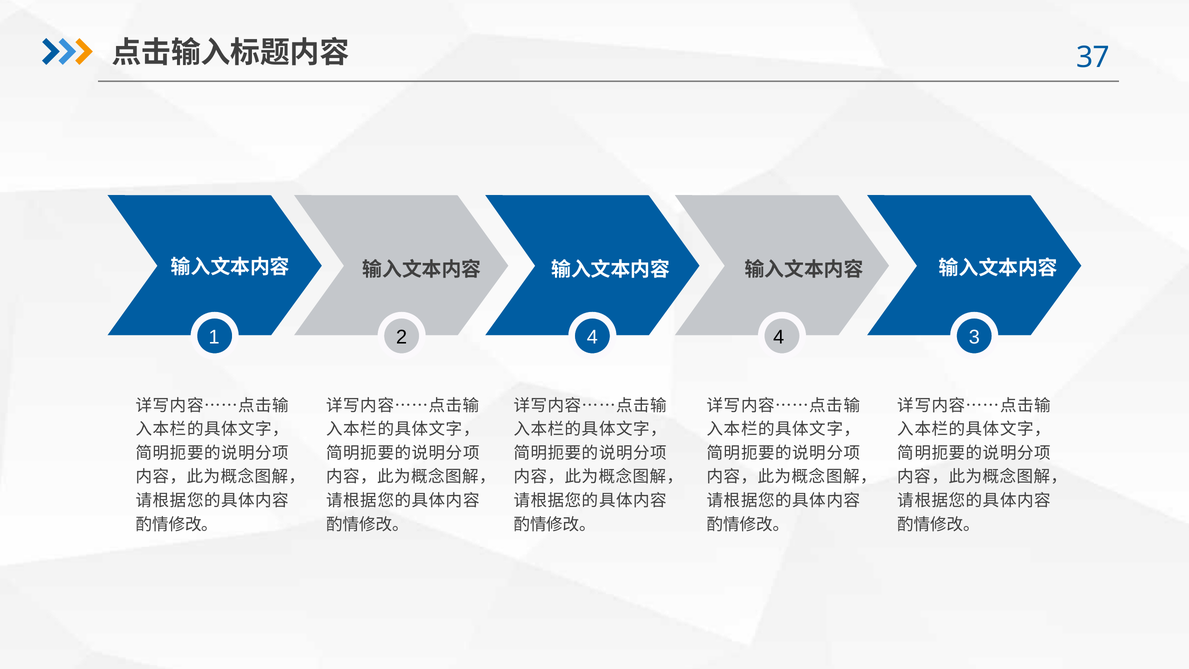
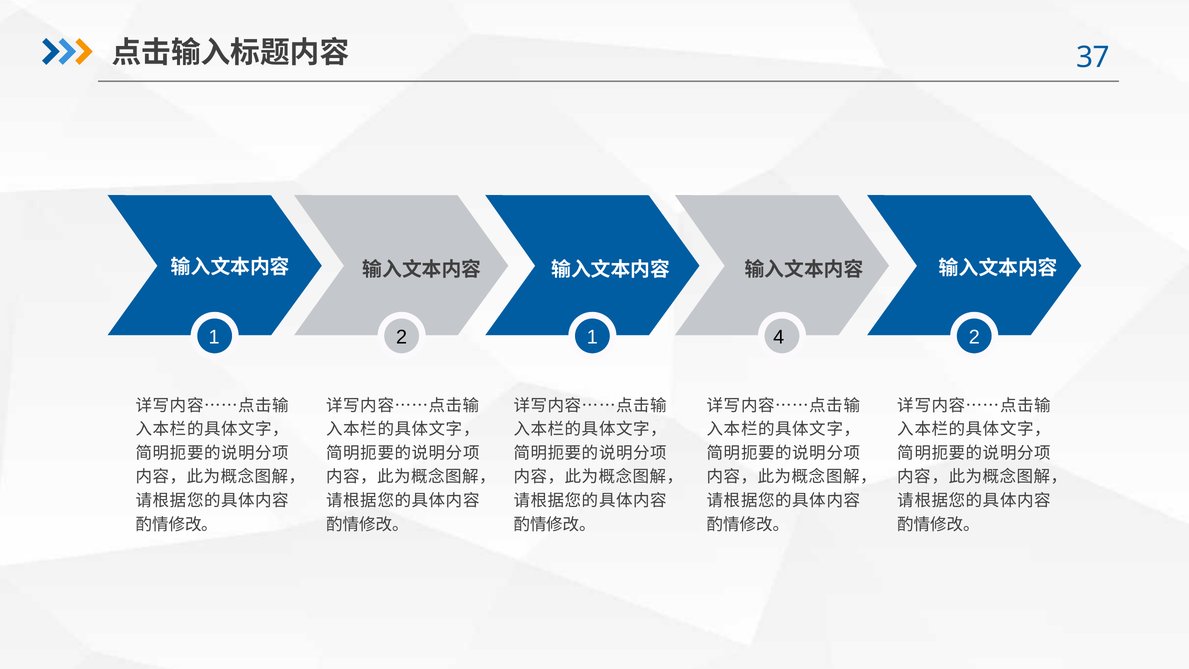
2 4: 4 -> 1
4 3: 3 -> 2
